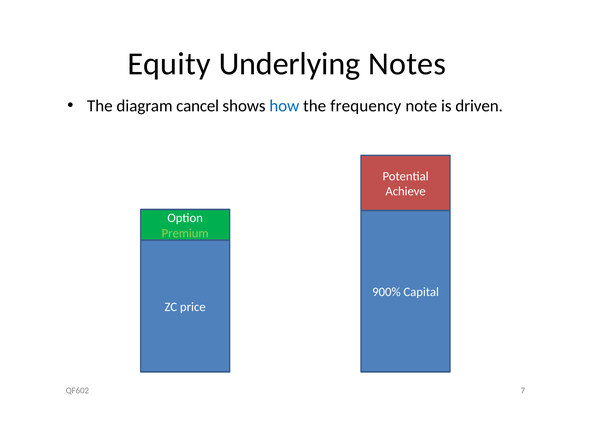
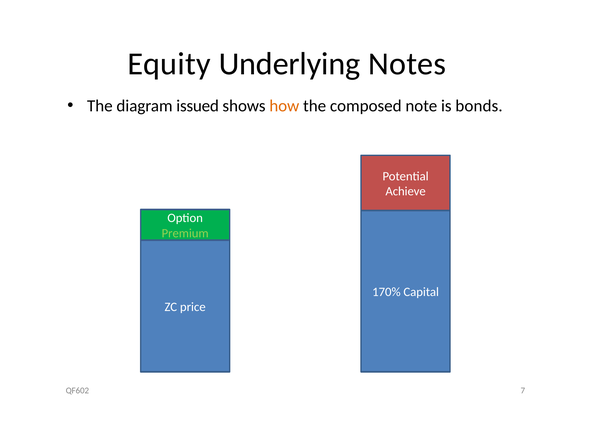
cancel: cancel -> issued
how colour: blue -> orange
frequency: frequency -> composed
driven: driven -> bonds
900%: 900% -> 170%
